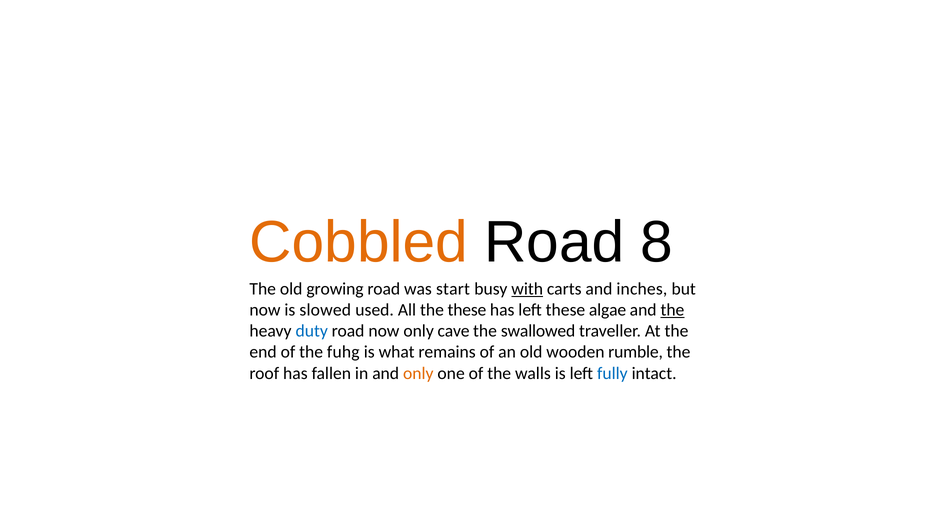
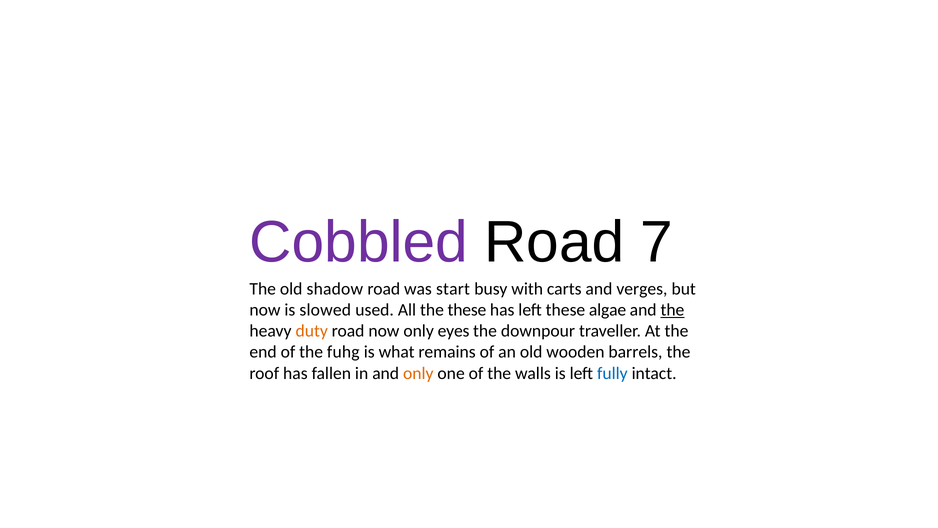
Cobbled colour: orange -> purple
8: 8 -> 7
growing: growing -> shadow
with underline: present -> none
inches: inches -> verges
duty colour: blue -> orange
cave: cave -> eyes
swallowed: swallowed -> downpour
rumble: rumble -> barrels
